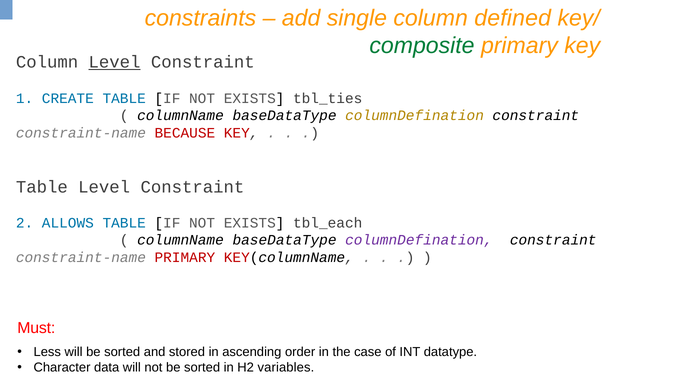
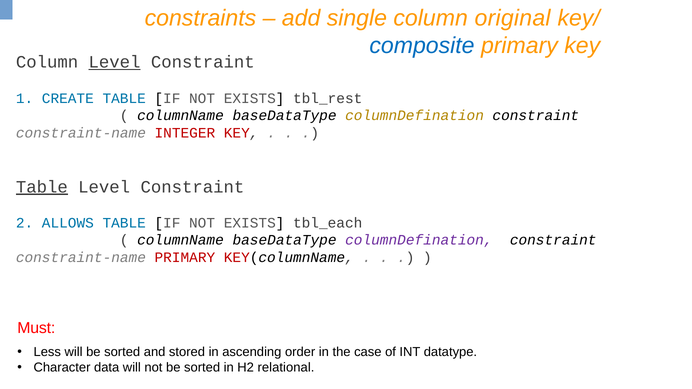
defined: defined -> original
composite colour: green -> blue
tbl_ties: tbl_ties -> tbl_rest
BECAUSE: BECAUSE -> INTEGER
Table at (42, 187) underline: none -> present
variables: variables -> relational
